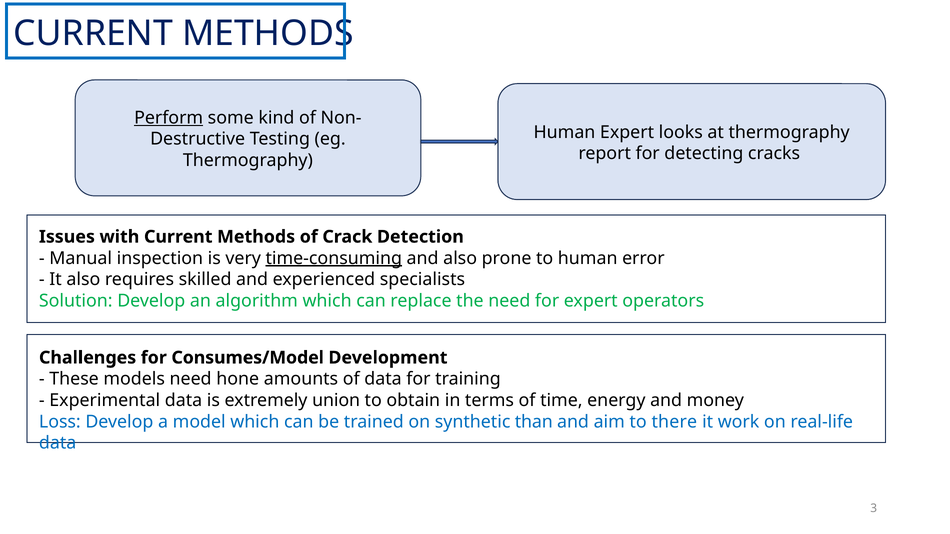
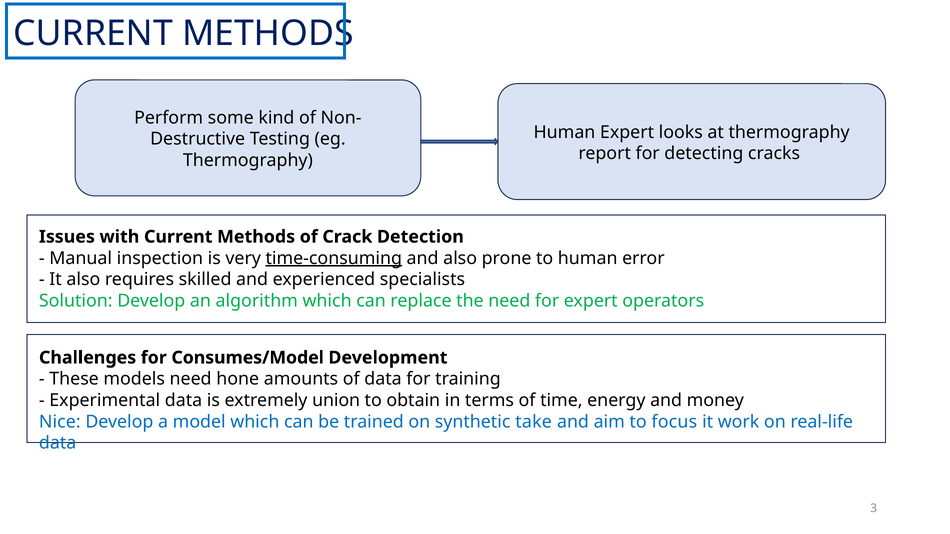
Perform underline: present -> none
Loss: Loss -> Nice
than: than -> take
there: there -> focus
